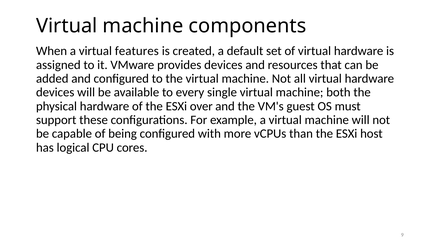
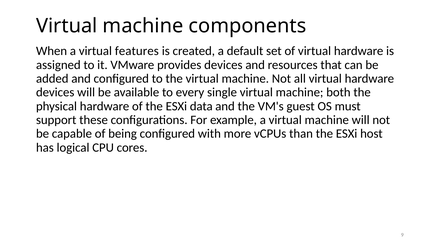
over: over -> data
